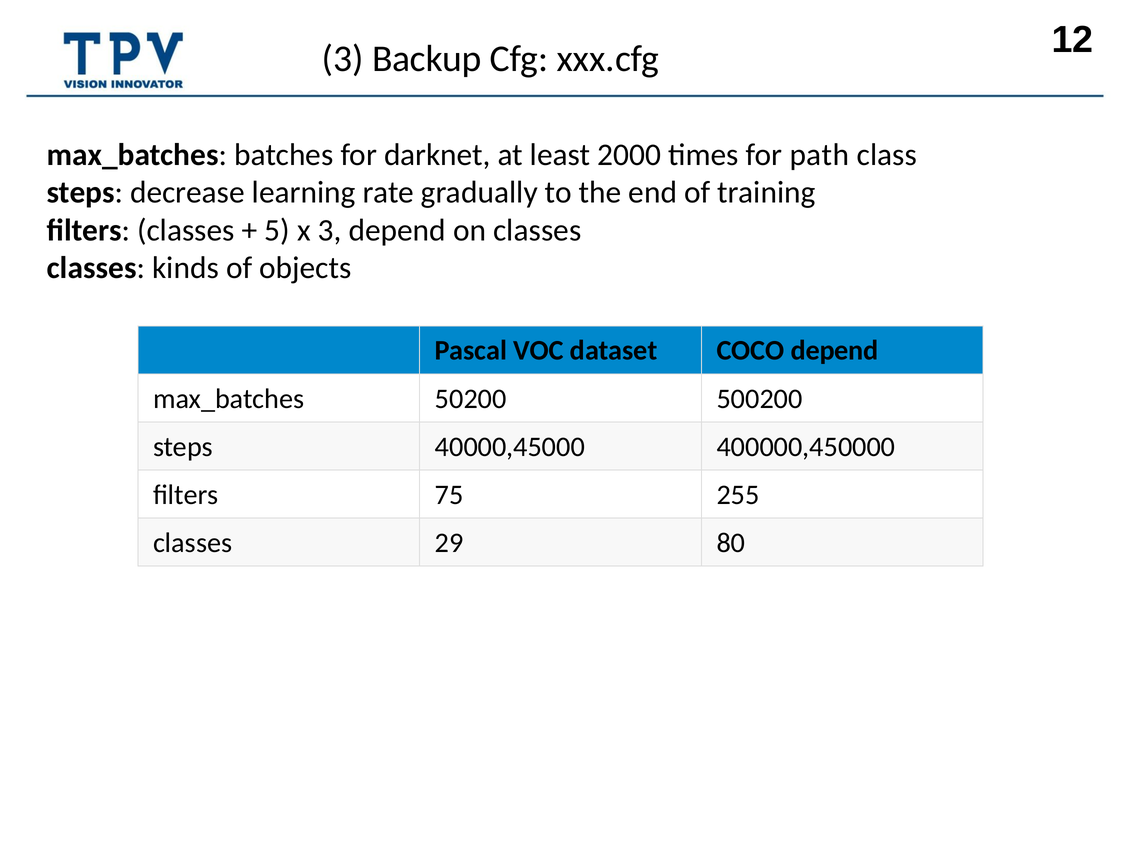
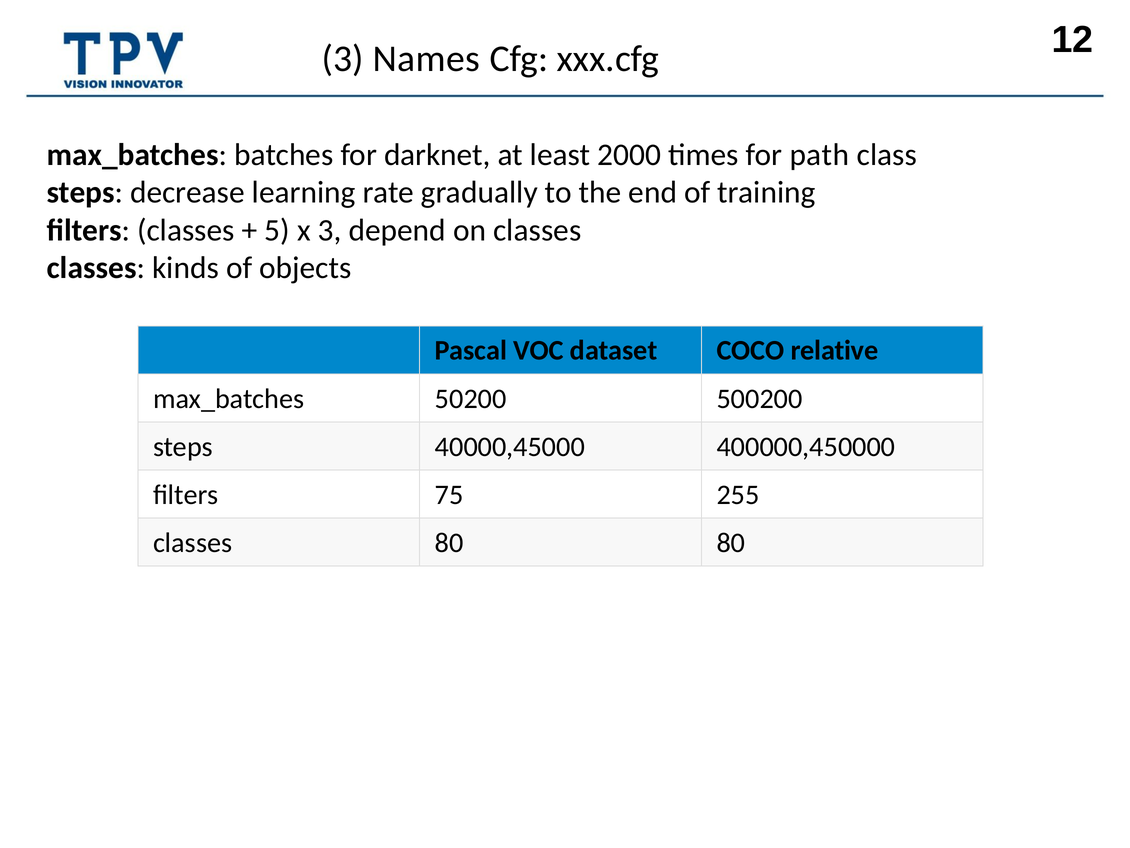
Backup: Backup -> Names
COCO depend: depend -> relative
classes 29: 29 -> 80
